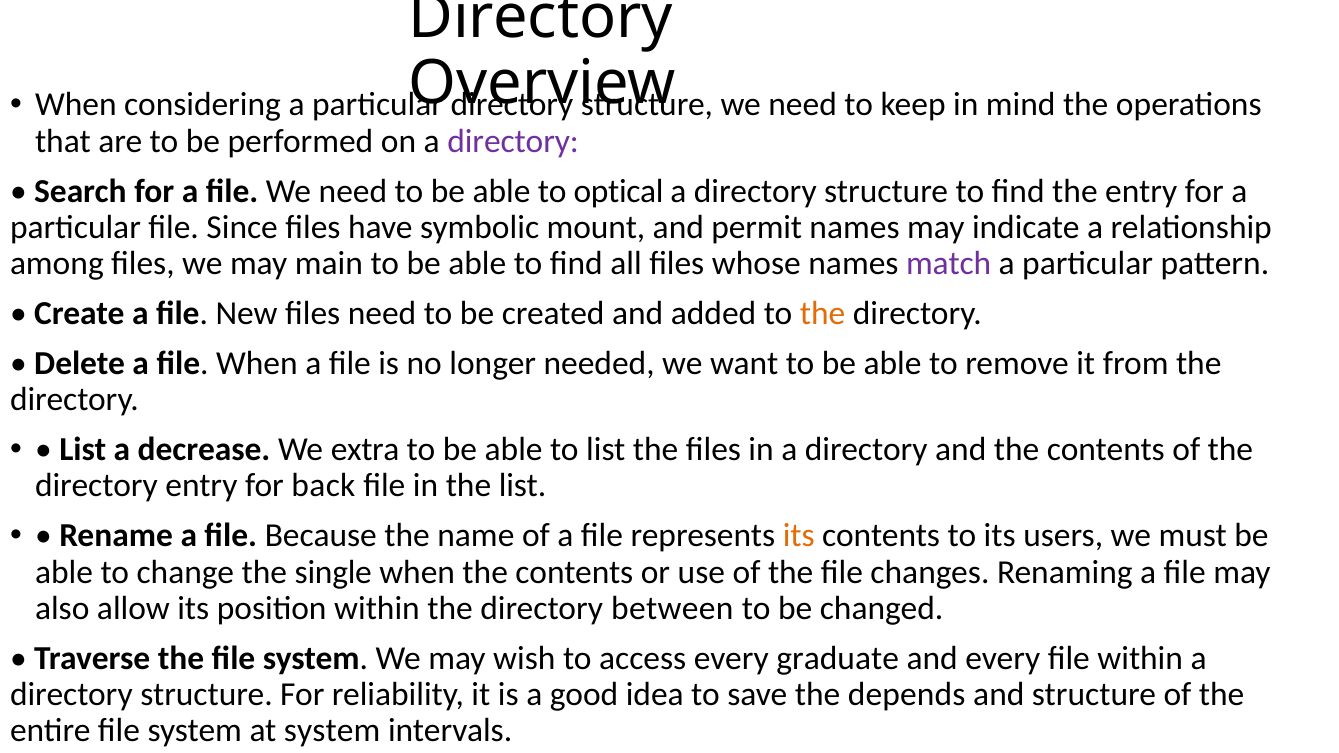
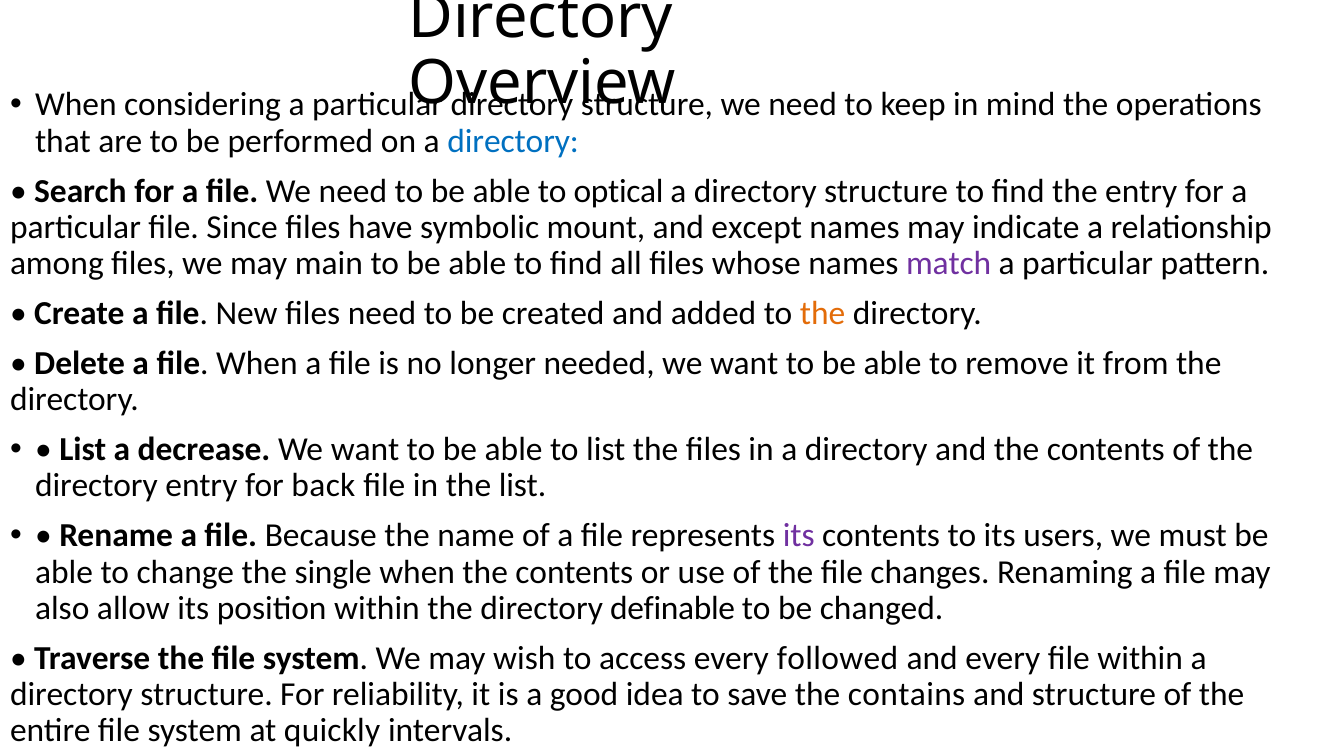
directory at (513, 141) colour: purple -> blue
permit: permit -> except
extra at (365, 450): extra -> want
its at (799, 536) colour: orange -> purple
between: between -> definable
graduate: graduate -> followed
depends: depends -> contains
at system: system -> quickly
